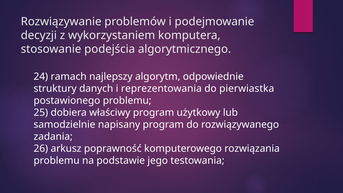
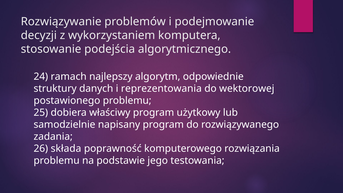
pierwiastka: pierwiastka -> wektorowej
arkusz: arkusz -> składa
